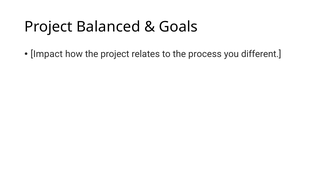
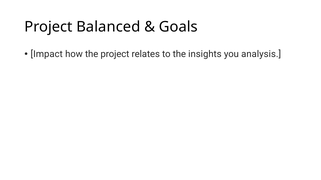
process: process -> insights
different: different -> analysis
